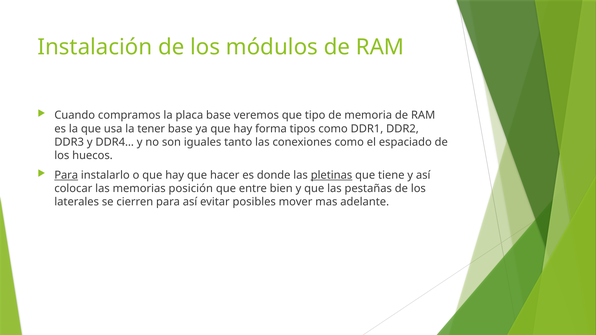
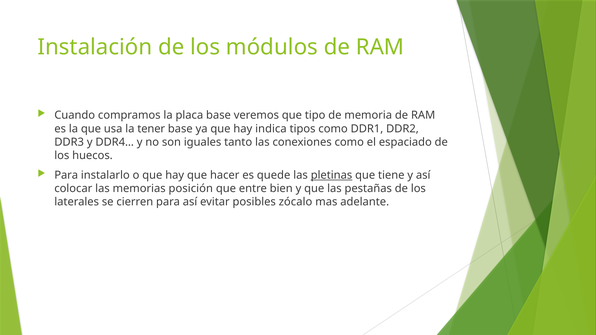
forma: forma -> indica
Para at (66, 175) underline: present -> none
donde: donde -> quede
mover: mover -> zócalo
